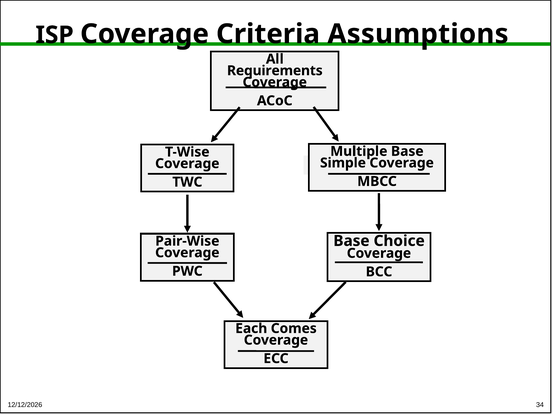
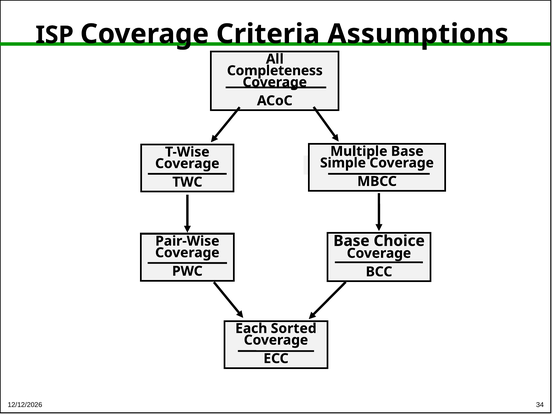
Requirements: Requirements -> Completeness
Comes: Comes -> Sorted
